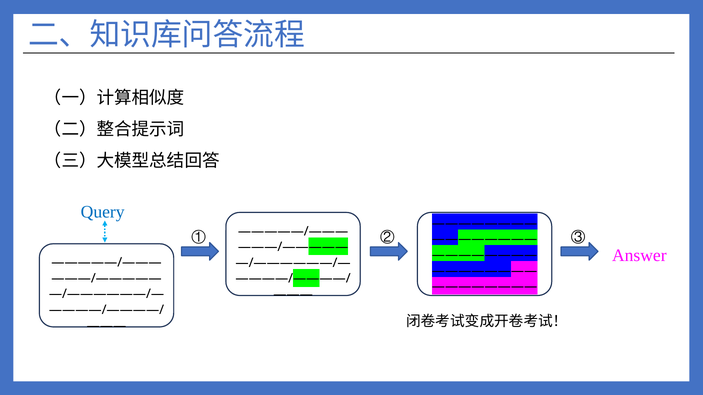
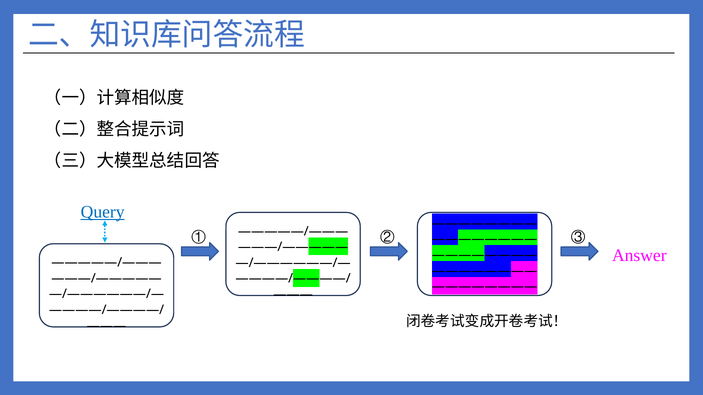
Query underline: none -> present
